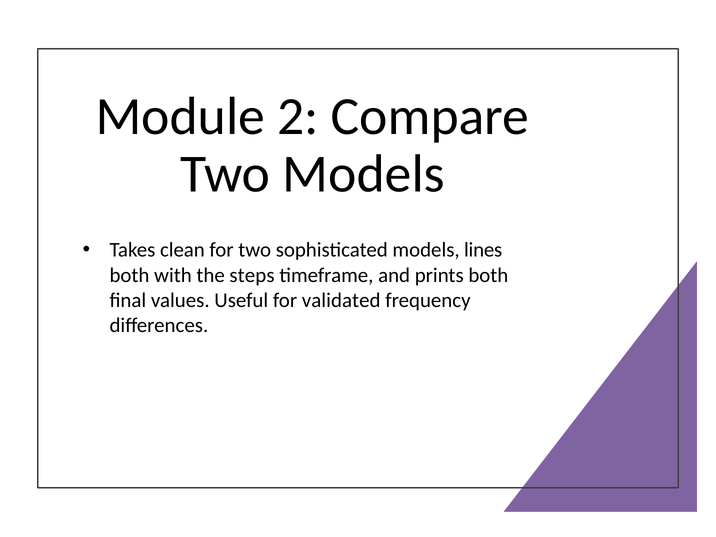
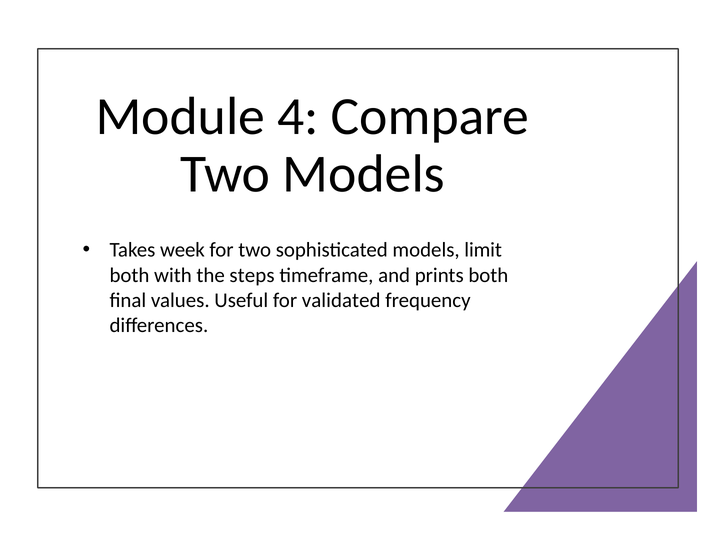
2: 2 -> 4
clean: clean -> week
lines: lines -> limit
